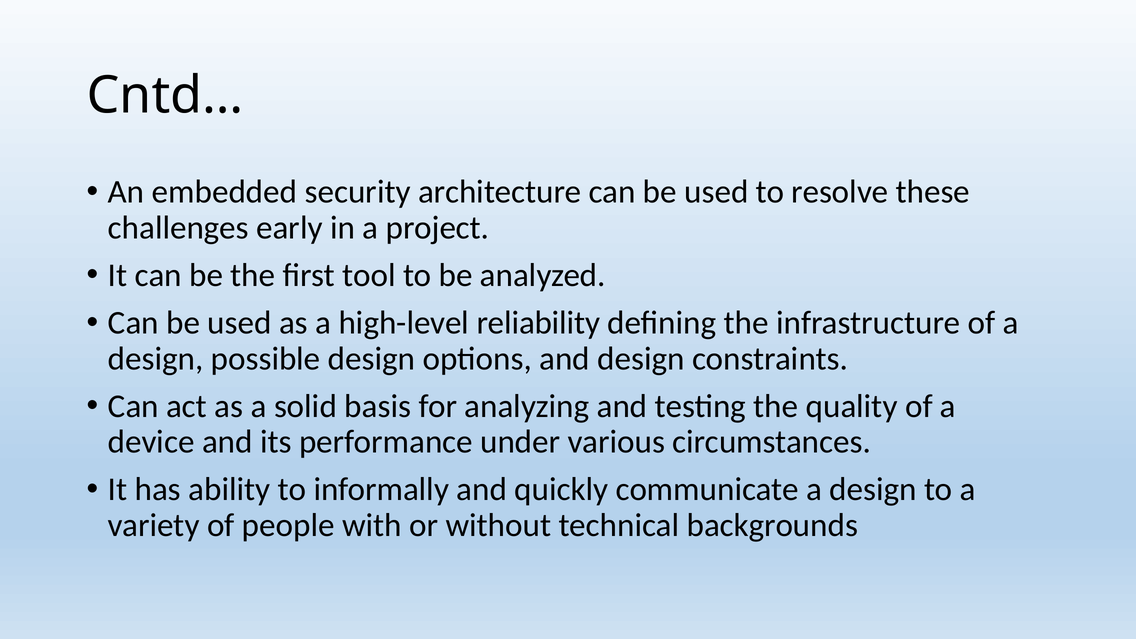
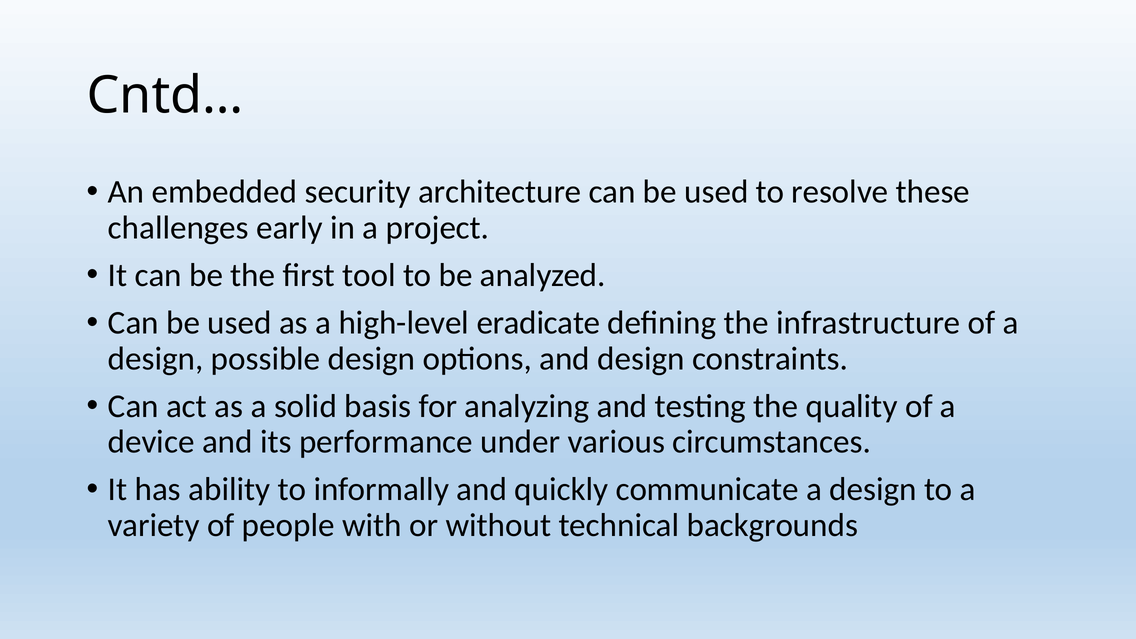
reliability: reliability -> eradicate
